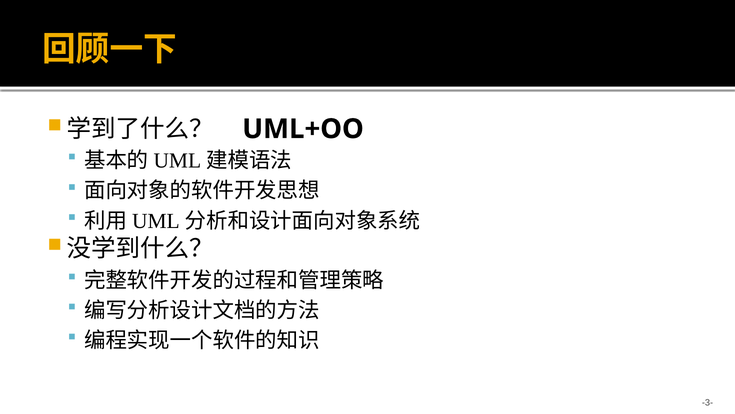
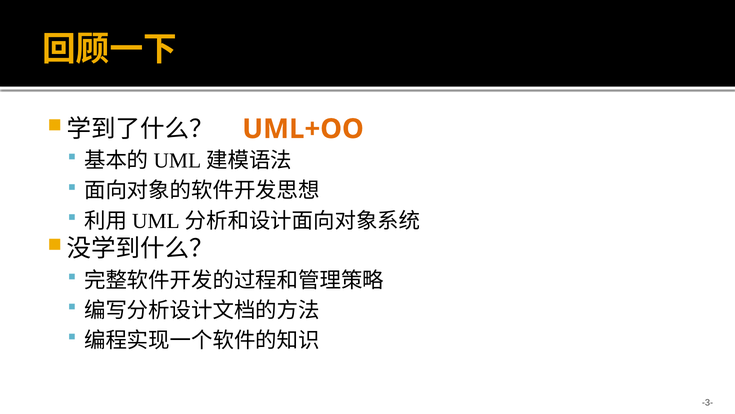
UML+OO colour: black -> orange
